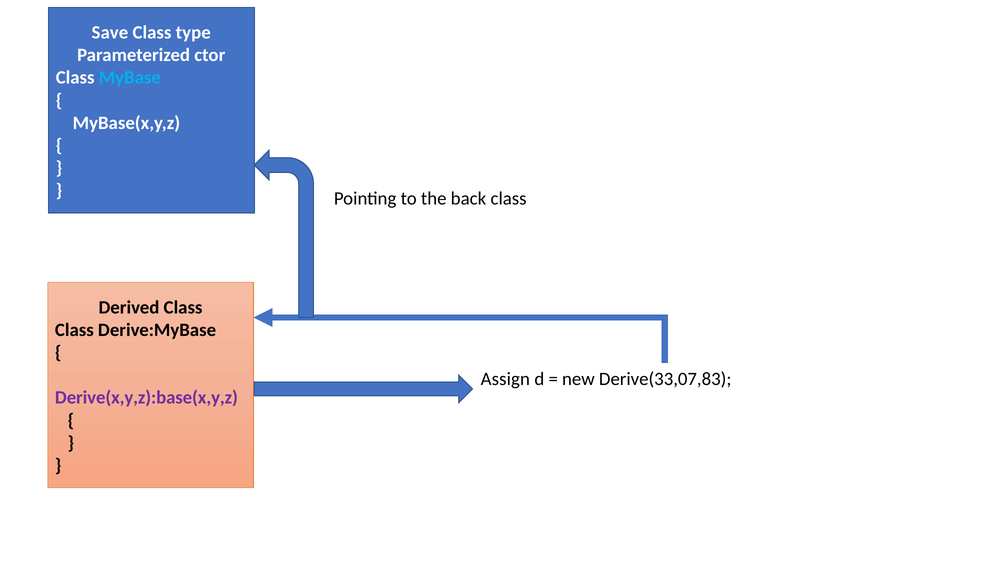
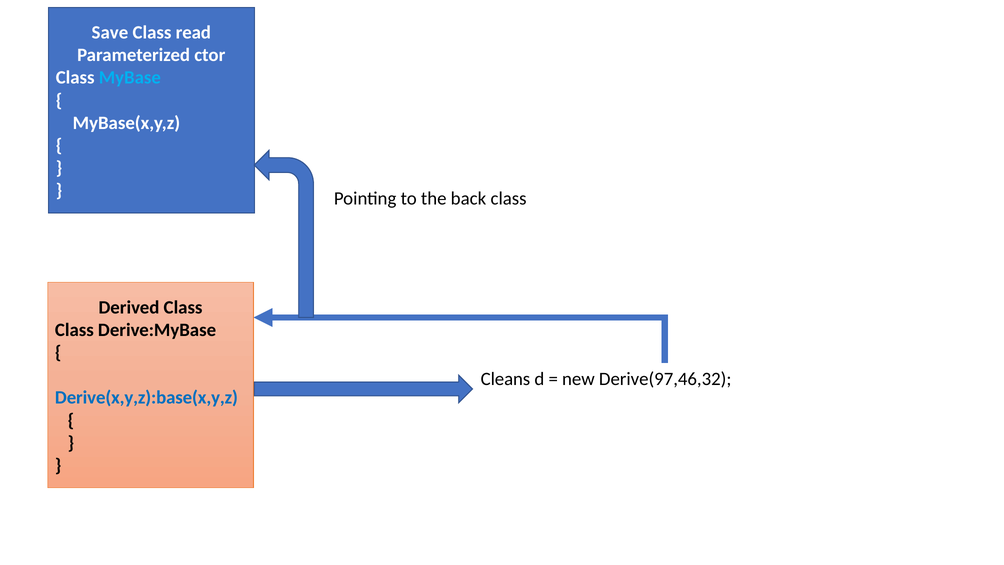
type: type -> read
Assign: Assign -> Cleans
Derive(33,07,83: Derive(33,07,83 -> Derive(97,46,32
Derive(x,y,z):base(x,y,z colour: purple -> blue
